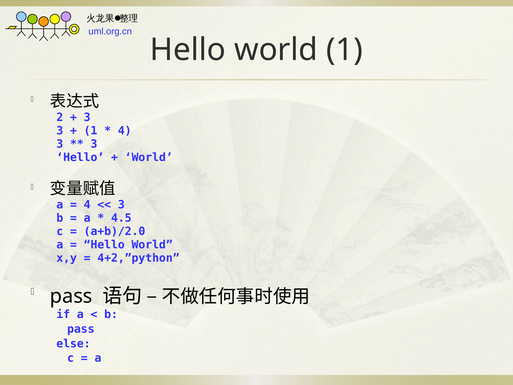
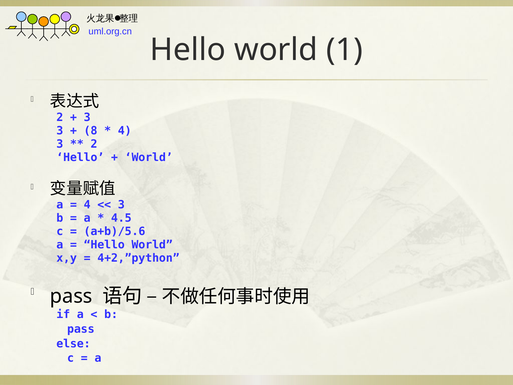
1 at (91, 131): 1 -> 8
3 at (94, 144): 3 -> 2
a+b)/2.0: a+b)/2.0 -> a+b)/5.6
